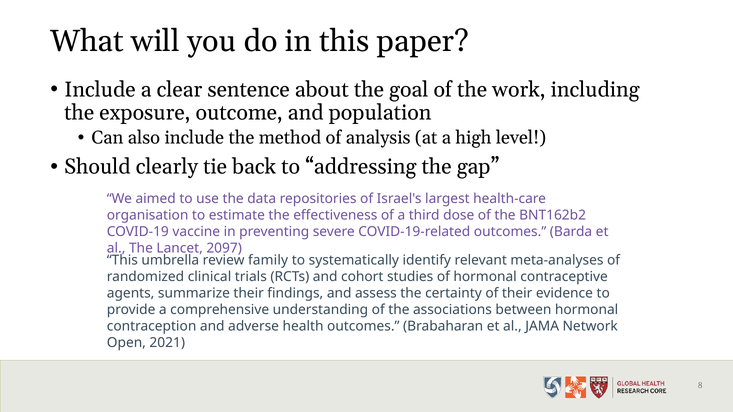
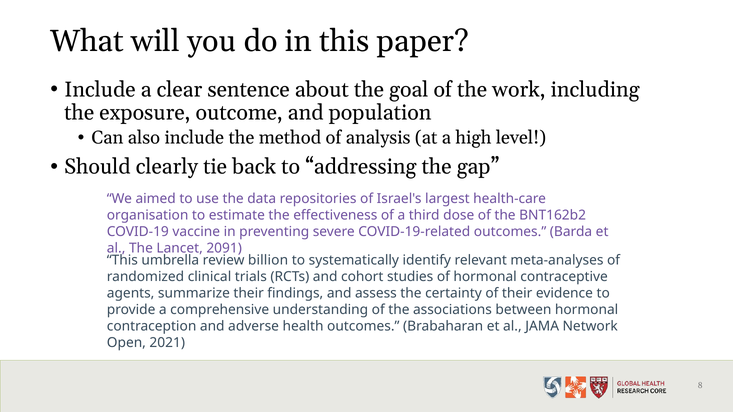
2097: 2097 -> 2091
family: family -> billion
